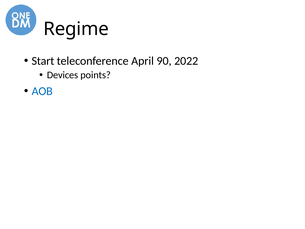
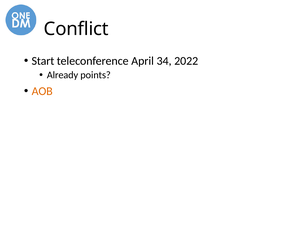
Regime: Regime -> Conflict
90: 90 -> 34
Devices: Devices -> Already
AOB colour: blue -> orange
